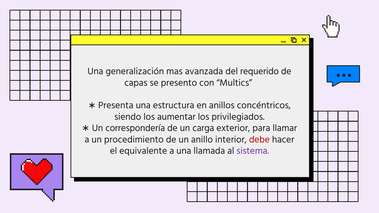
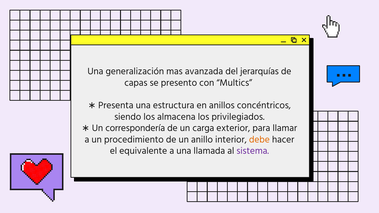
requerido: requerido -> jerarquías
aumentar: aumentar -> almacena
debe colour: red -> orange
